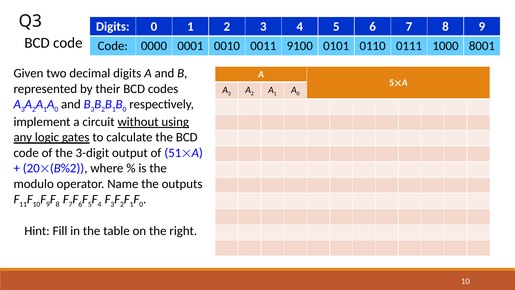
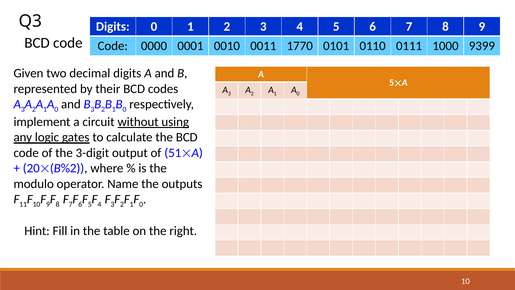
9100: 9100 -> 1770
8001: 8001 -> 9399
